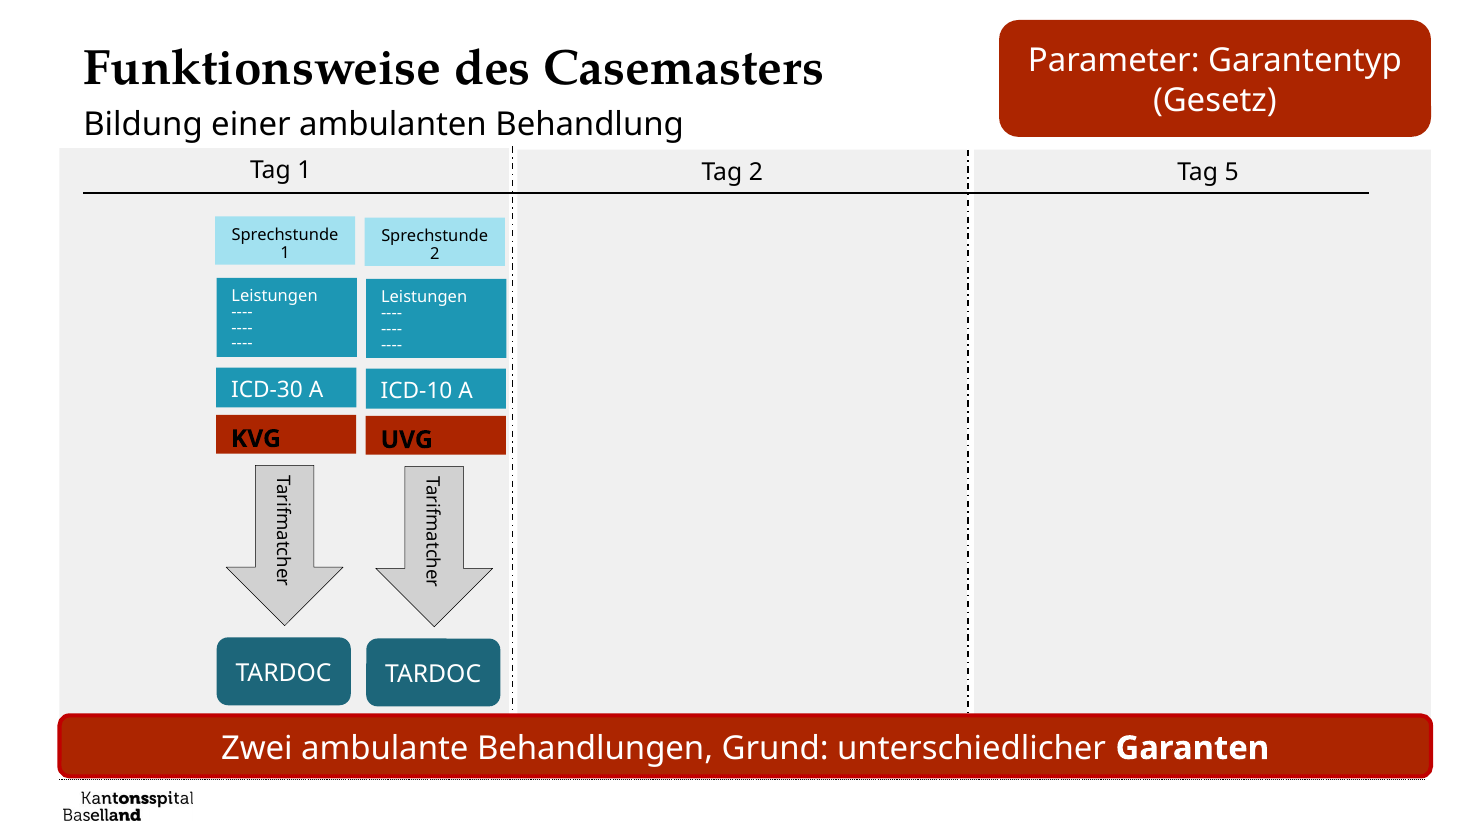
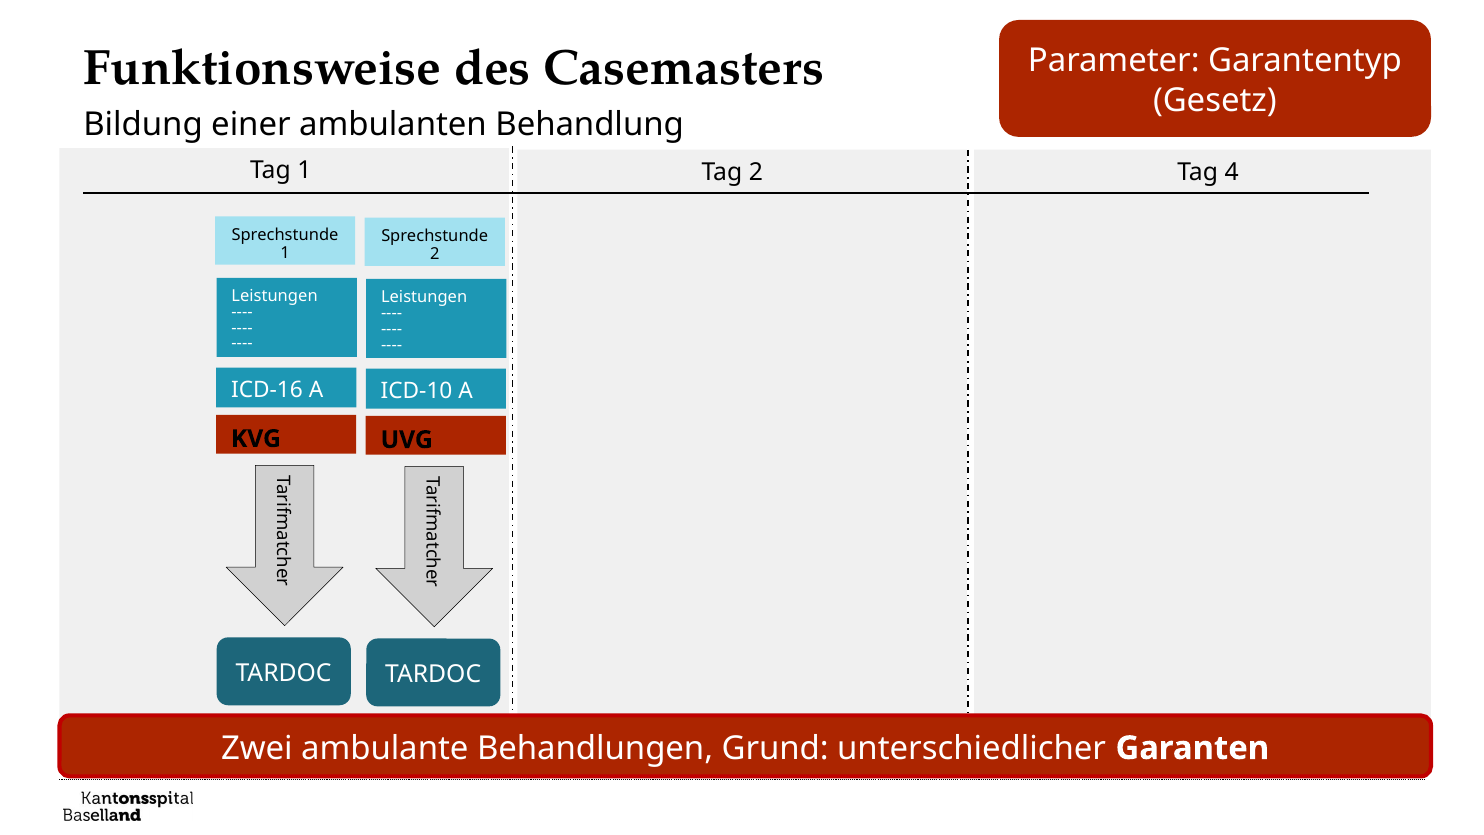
5: 5 -> 4
ICD-30: ICD-30 -> ICD-16
